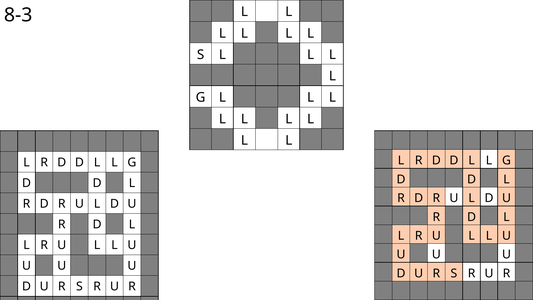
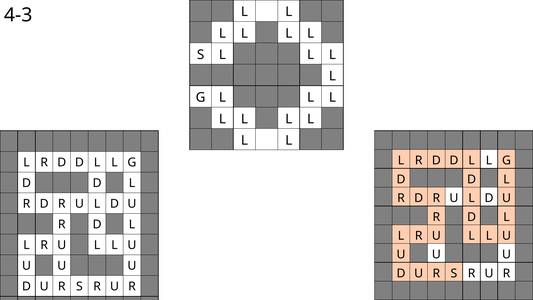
8-3: 8-3 -> 4-3
